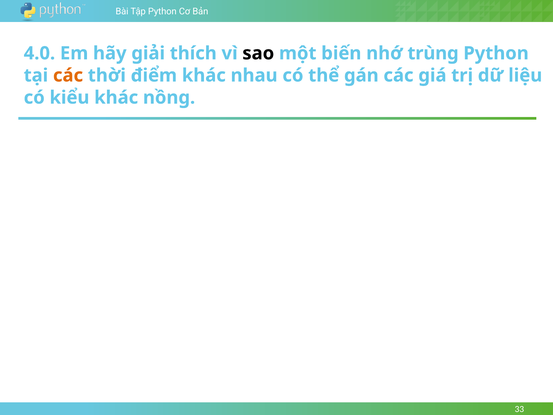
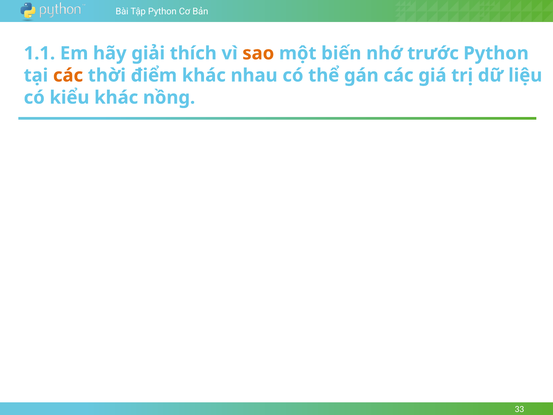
4.0: 4.0 -> 1.1
sao colour: black -> orange
trùng: trùng -> trước
